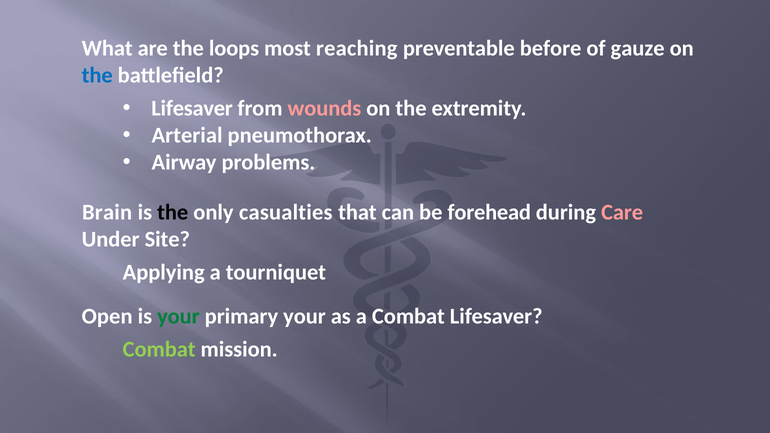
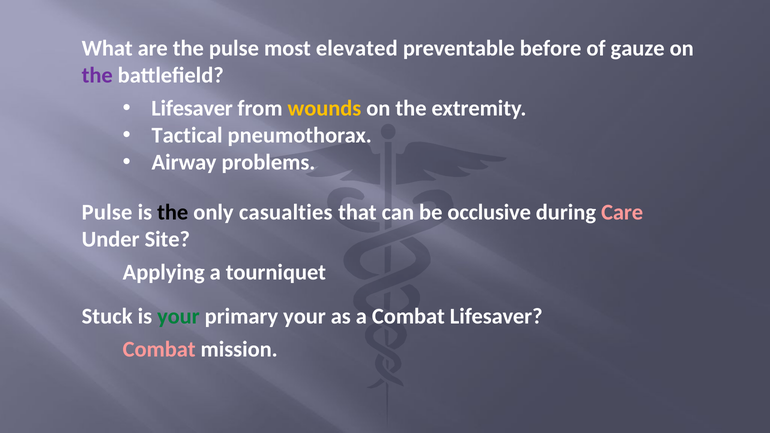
the loops: loops -> pulse
reaching: reaching -> elevated
the at (97, 75) colour: blue -> purple
wounds colour: pink -> yellow
Arterial: Arterial -> Tactical
Brain at (107, 212): Brain -> Pulse
forehead: forehead -> occlusive
Open: Open -> Stuck
Combat at (159, 349) colour: light green -> pink
